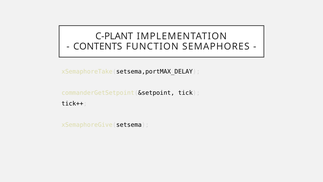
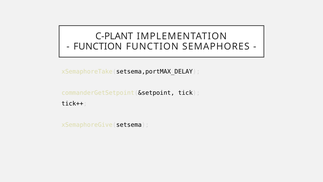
CONTENTS at (98, 46): CONTENTS -> FUNCTION
